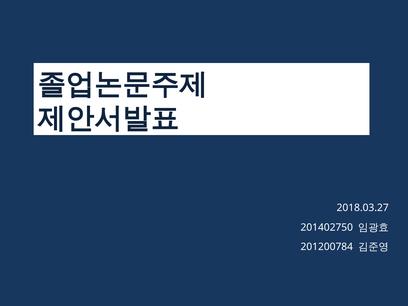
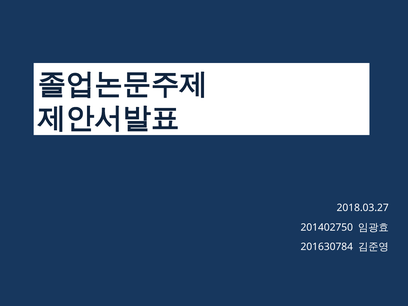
201200784: 201200784 -> 201630784
